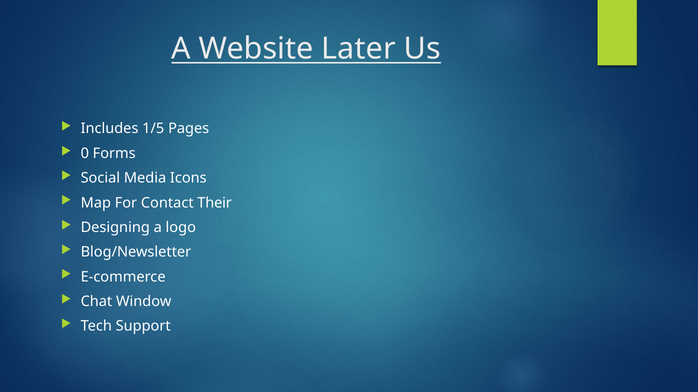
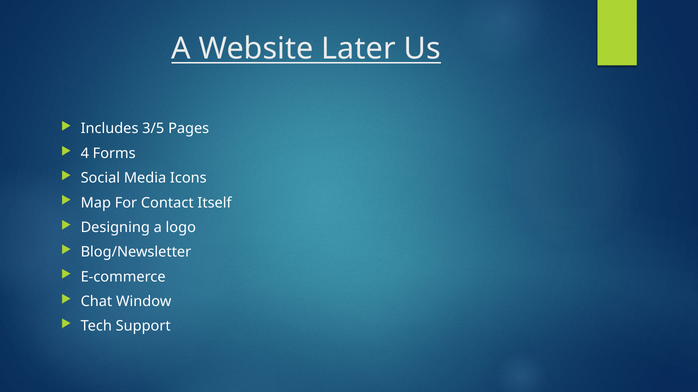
1/5: 1/5 -> 3/5
0: 0 -> 4
Their: Their -> Itself
